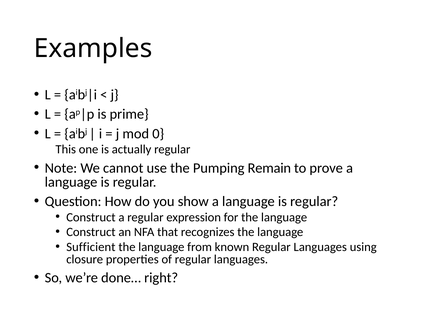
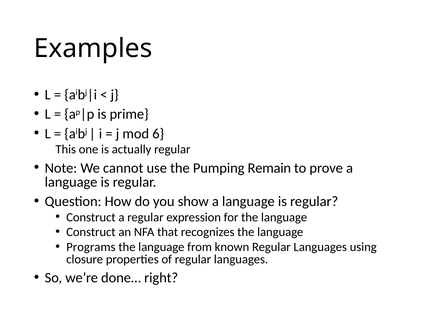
0: 0 -> 6
Sufficient: Sufficient -> Programs
